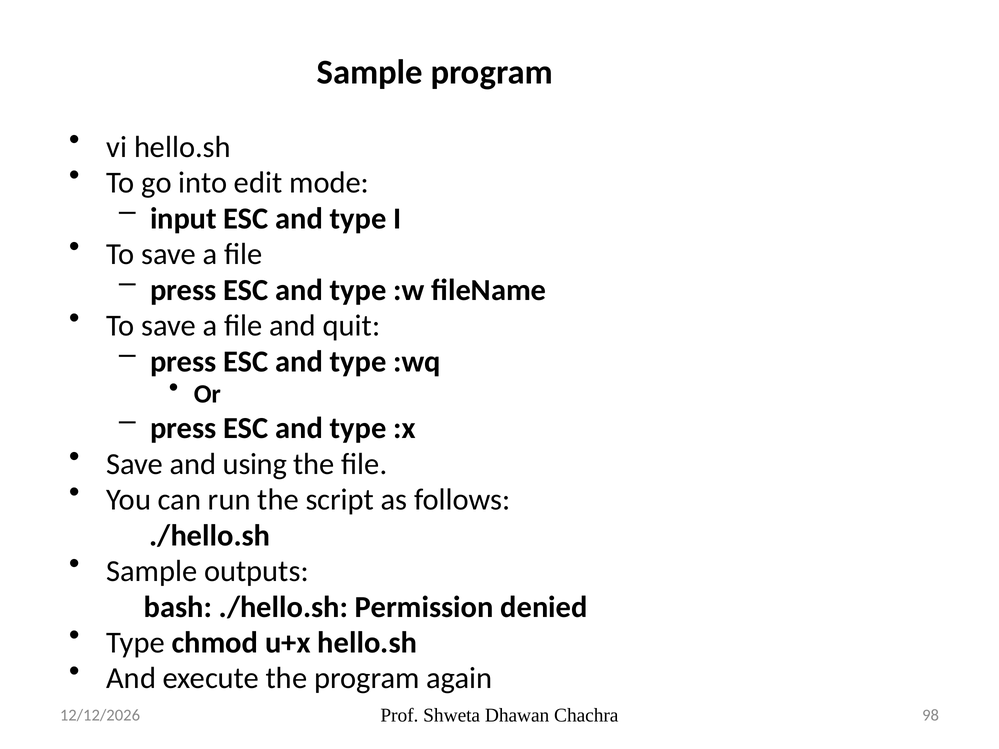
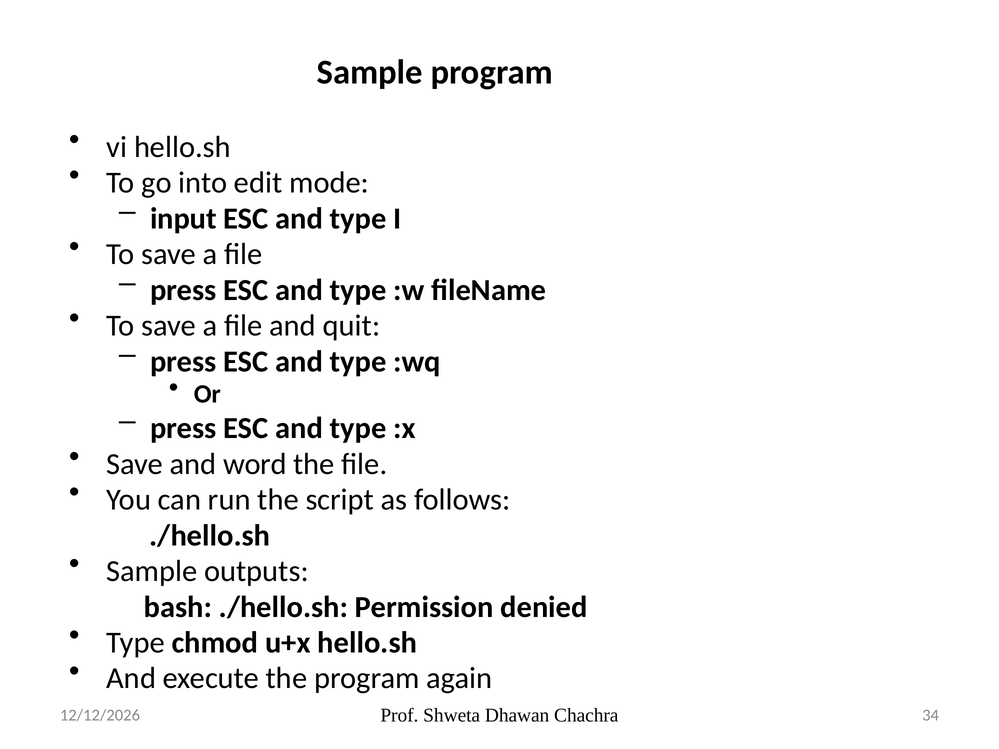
using: using -> word
98: 98 -> 34
